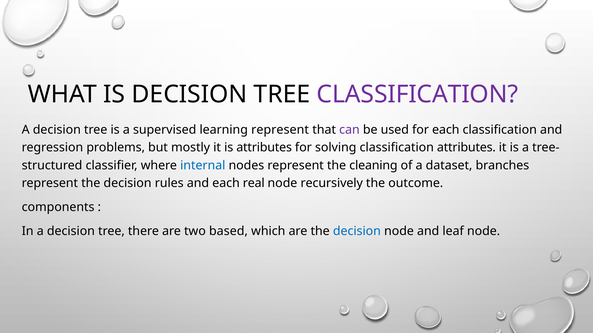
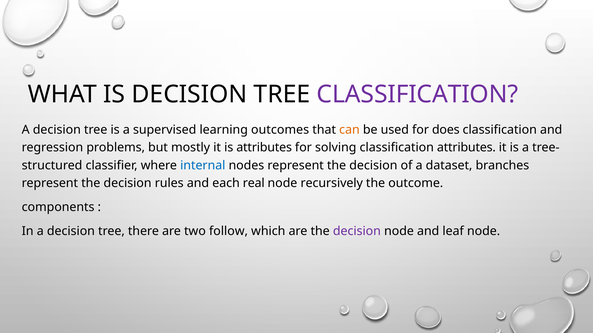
learning represent: represent -> outcomes
can colour: purple -> orange
for each: each -> does
nodes represent the cleaning: cleaning -> decision
based: based -> follow
decision at (357, 231) colour: blue -> purple
